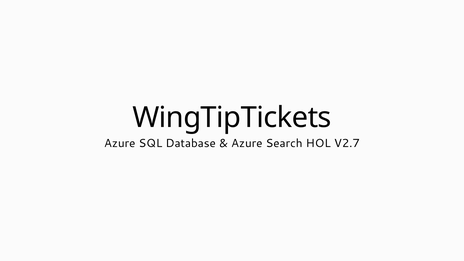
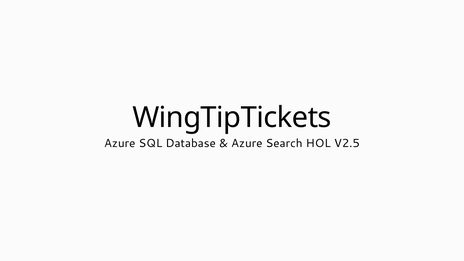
V2.7: V2.7 -> V2.5
